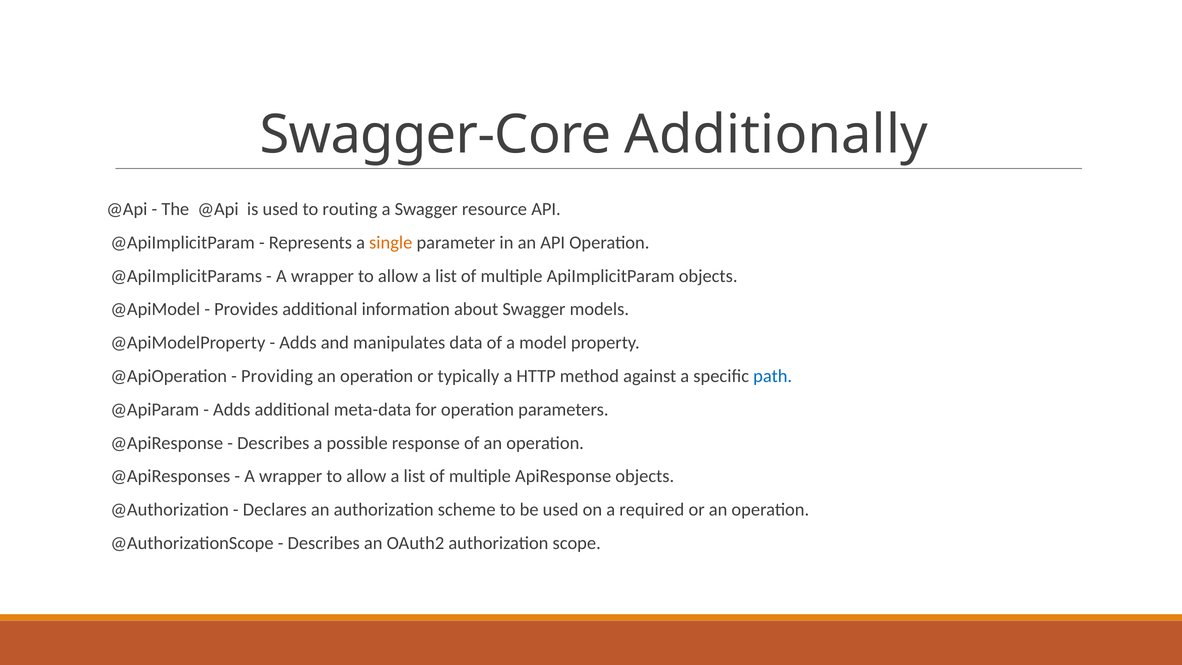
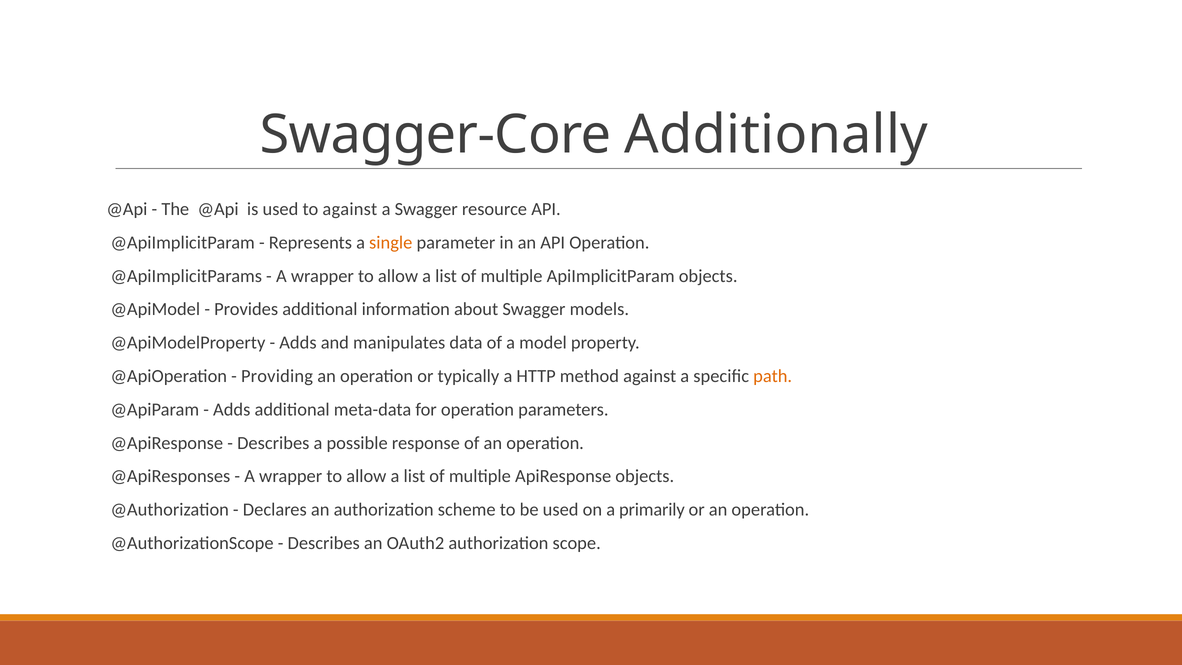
to routing: routing -> against
path colour: blue -> orange
required: required -> primarily
